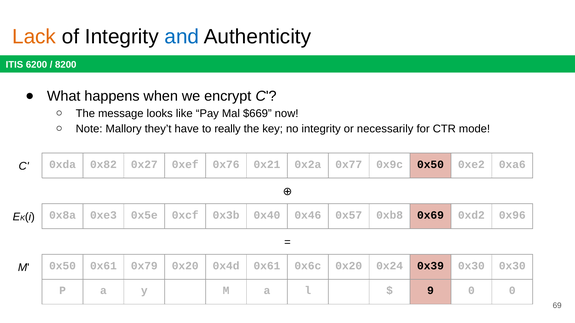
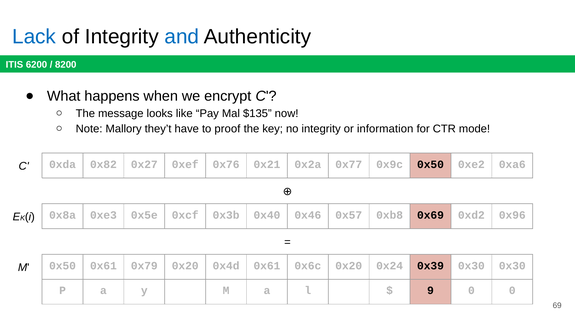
Lack colour: orange -> blue
$669: $669 -> $135
really: really -> proof
necessarily: necessarily -> information
